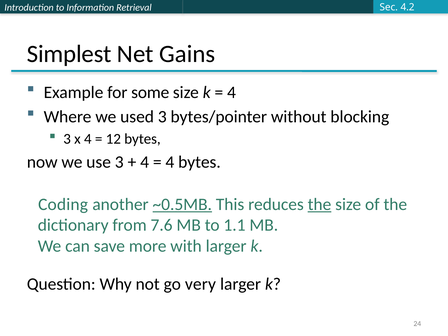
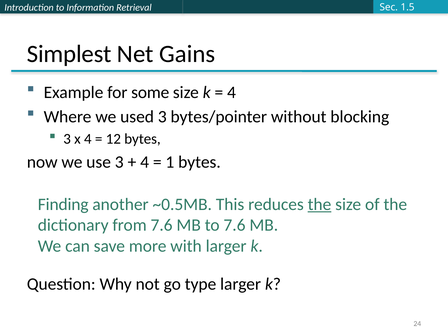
4.2: 4.2 -> 1.5
4 at (170, 162): 4 -> 1
Coding: Coding -> Finding
~0.5MB underline: present -> none
to 1.1: 1.1 -> 7.6
very: very -> type
